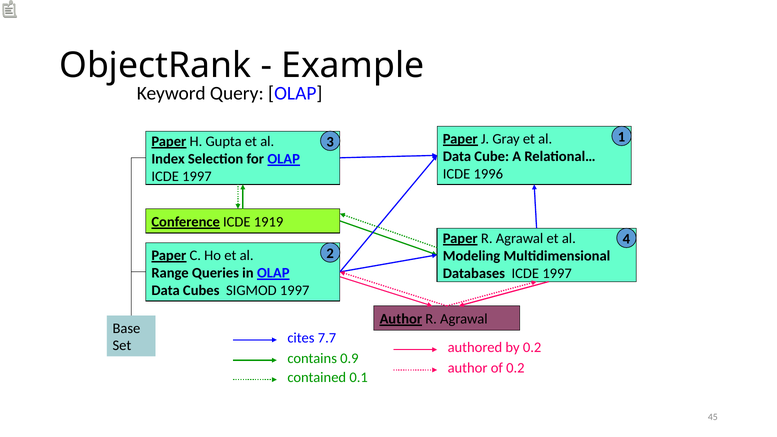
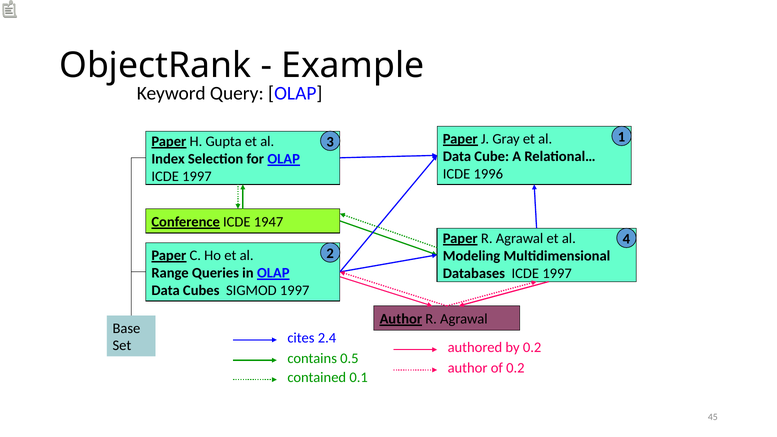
1919: 1919 -> 1947
7.7: 7.7 -> 2.4
0.9: 0.9 -> 0.5
